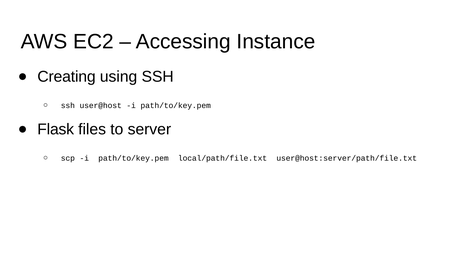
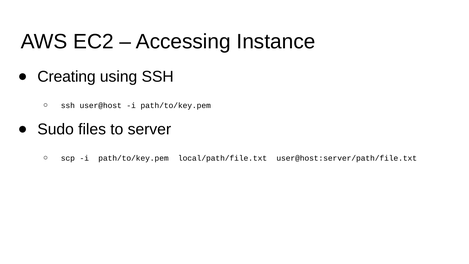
Flask: Flask -> Sudo
